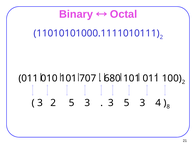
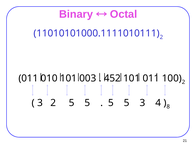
707: 707 -> 003
680: 680 -> 452
2 5 3: 3 -> 5
3 at (111, 103): 3 -> 5
